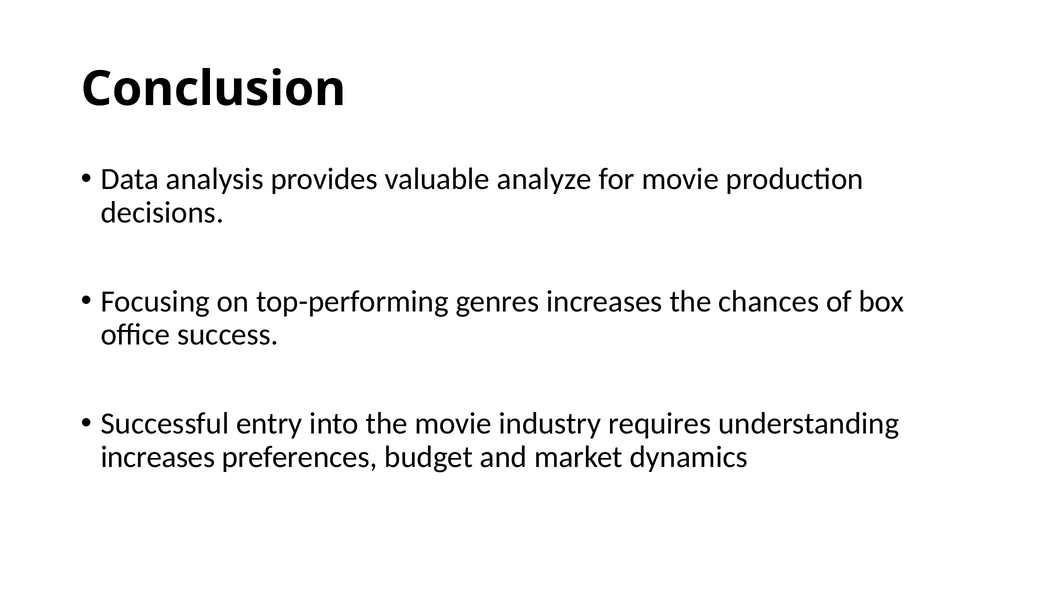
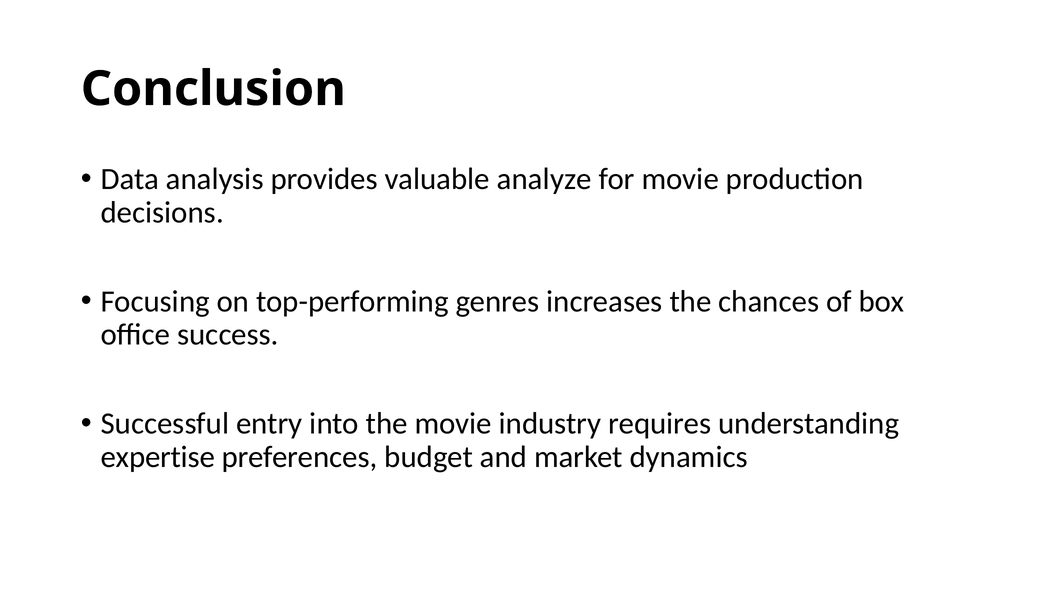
increases at (158, 457): increases -> expertise
